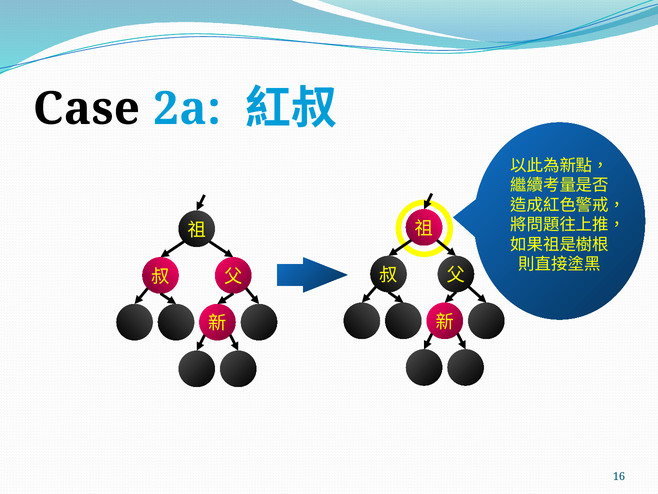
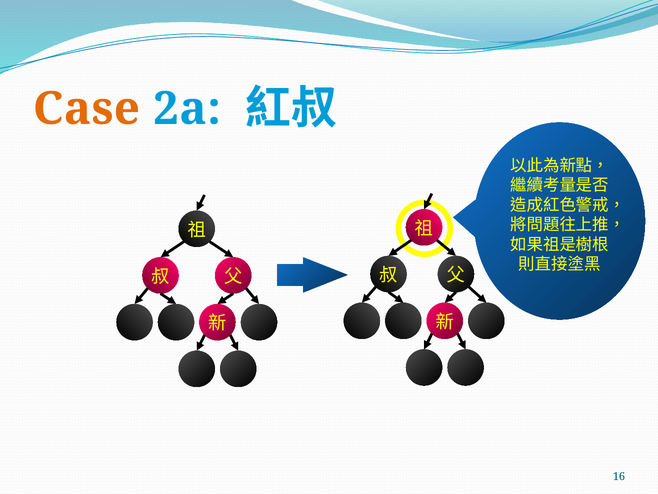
Case colour: black -> orange
